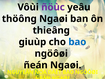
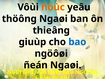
ñöùc colour: purple -> orange
